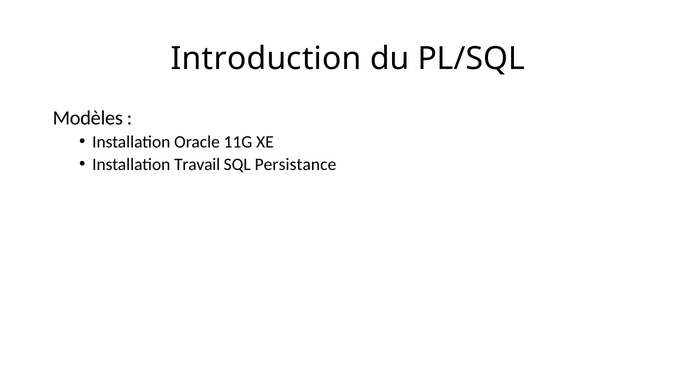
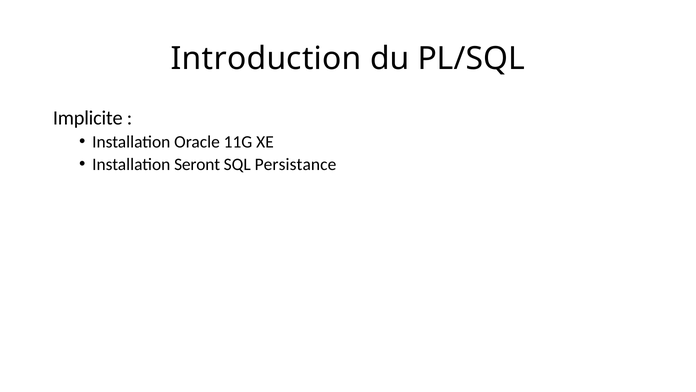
Modèles: Modèles -> Implicite
Travail: Travail -> Seront
